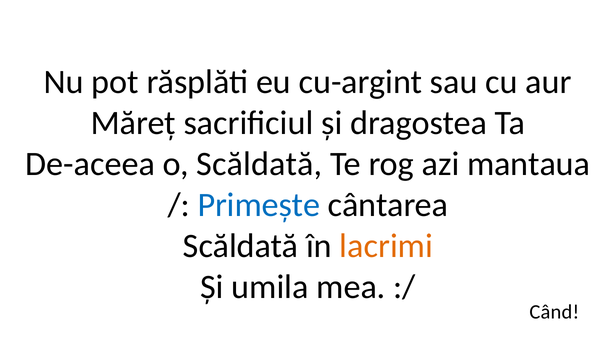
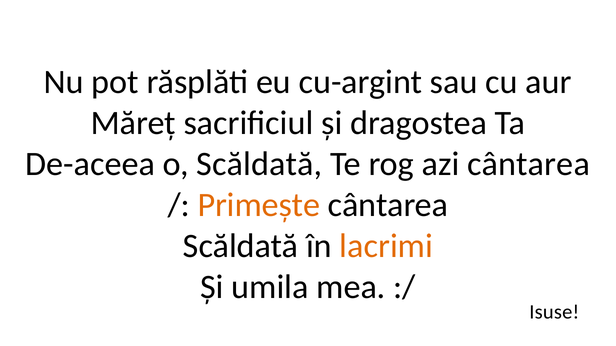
azi mantaua: mantaua -> cântarea
Primește colour: blue -> orange
Când: Când -> Isuse
